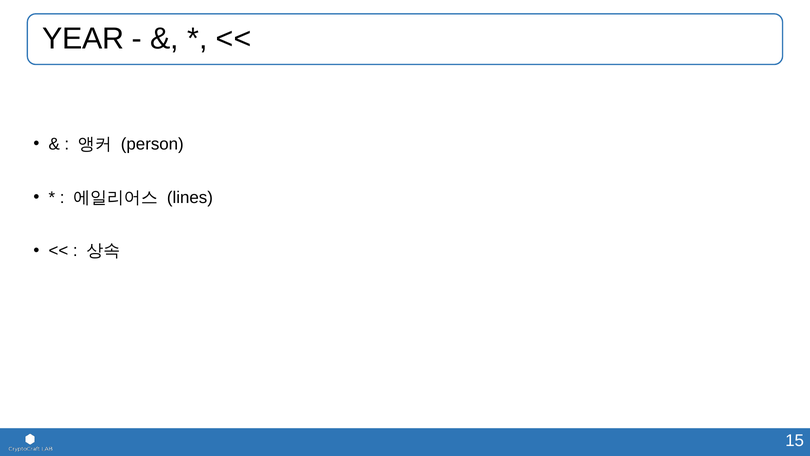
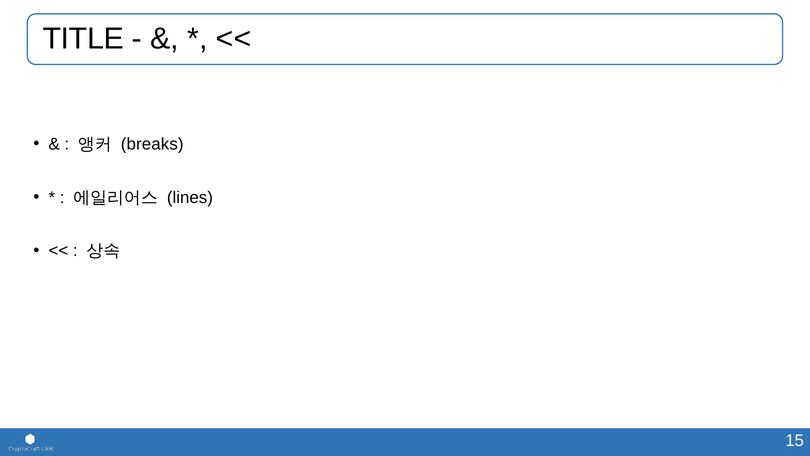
YEAR: YEAR -> TITLE
person: person -> breaks
